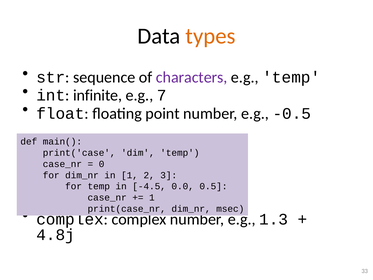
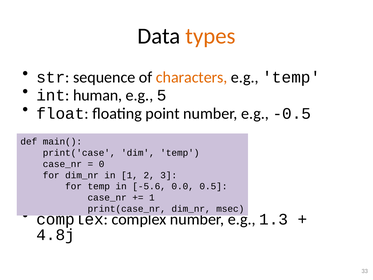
characters colour: purple -> orange
infinite: infinite -> human
7: 7 -> 5
-4.5: -4.5 -> -5.6
